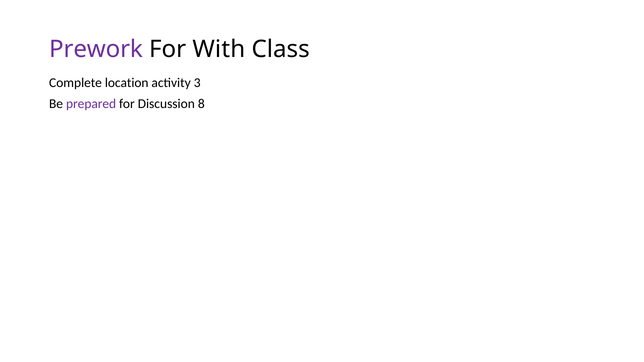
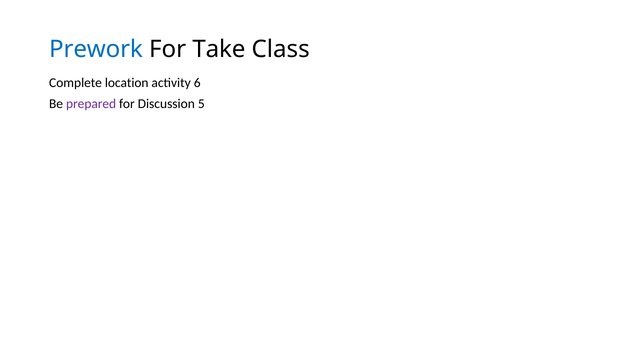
Prework colour: purple -> blue
With: With -> Take
3: 3 -> 6
8: 8 -> 5
